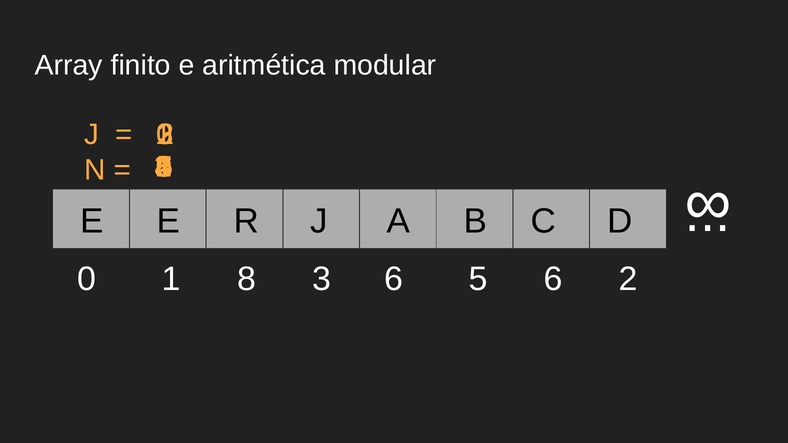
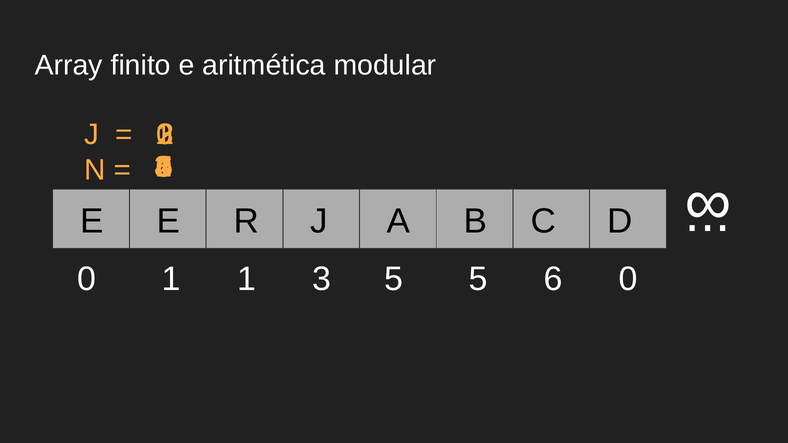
1 8: 8 -> 1
6 at (393, 279): 6 -> 5
6 2: 2 -> 0
